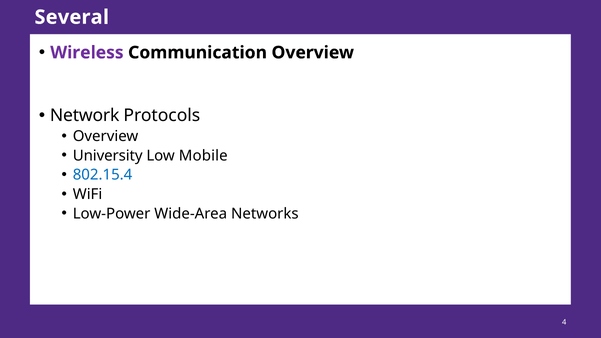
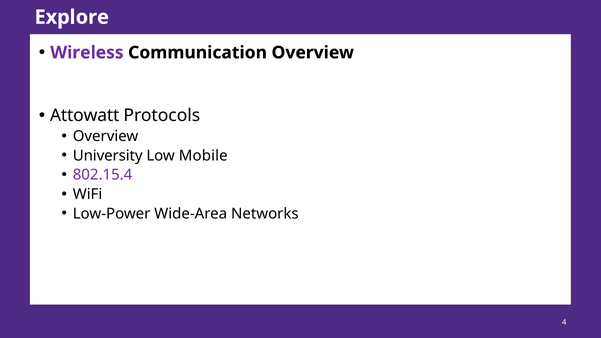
Several: Several -> Explore
Network: Network -> Attowatt
802.15.4 colour: blue -> purple
